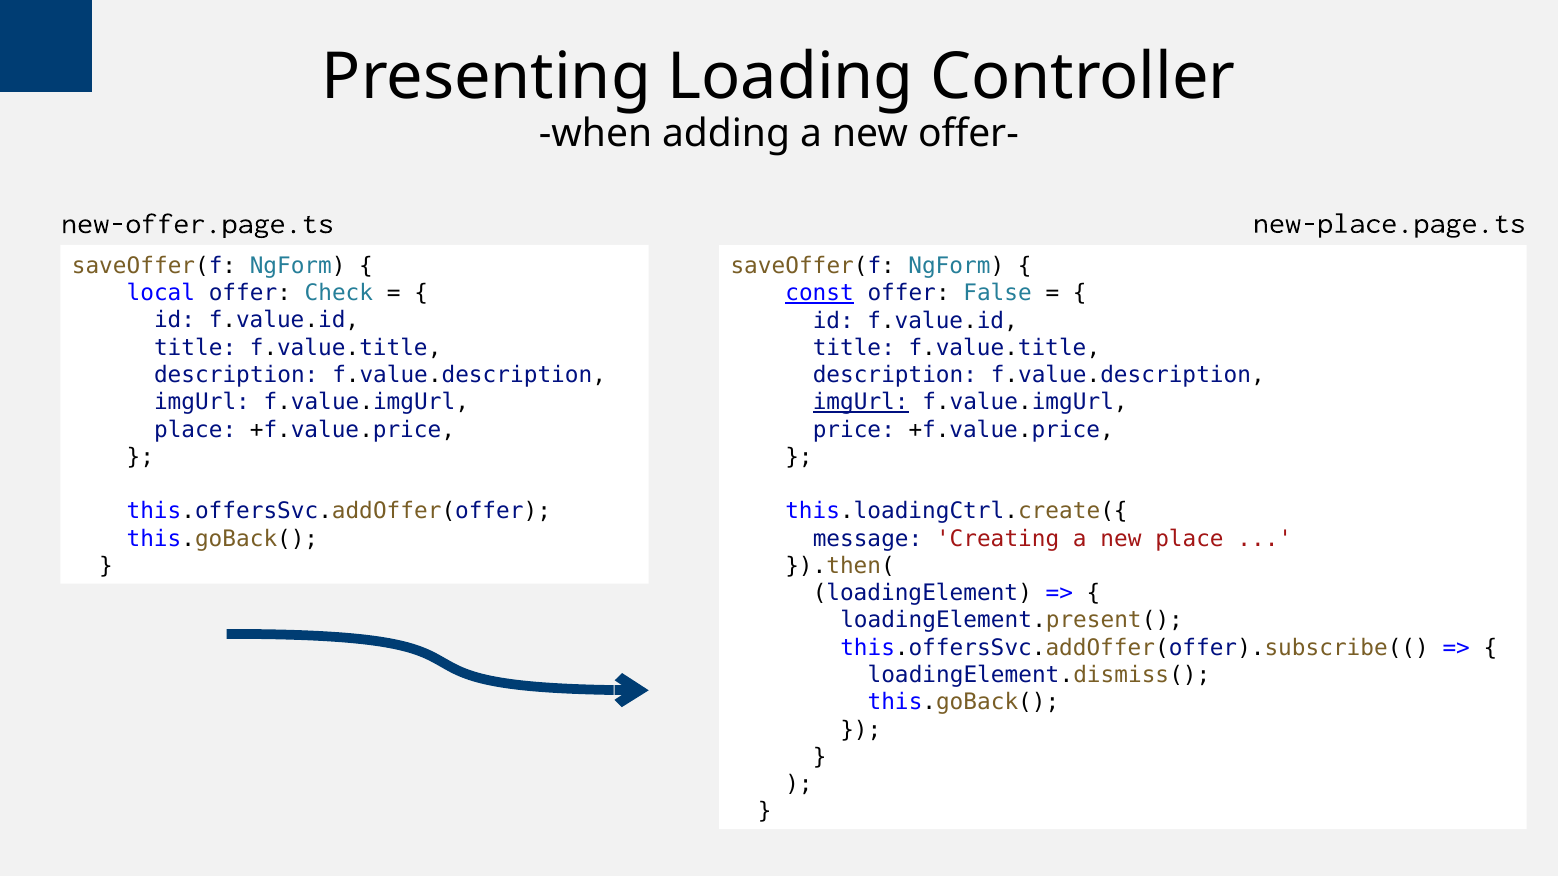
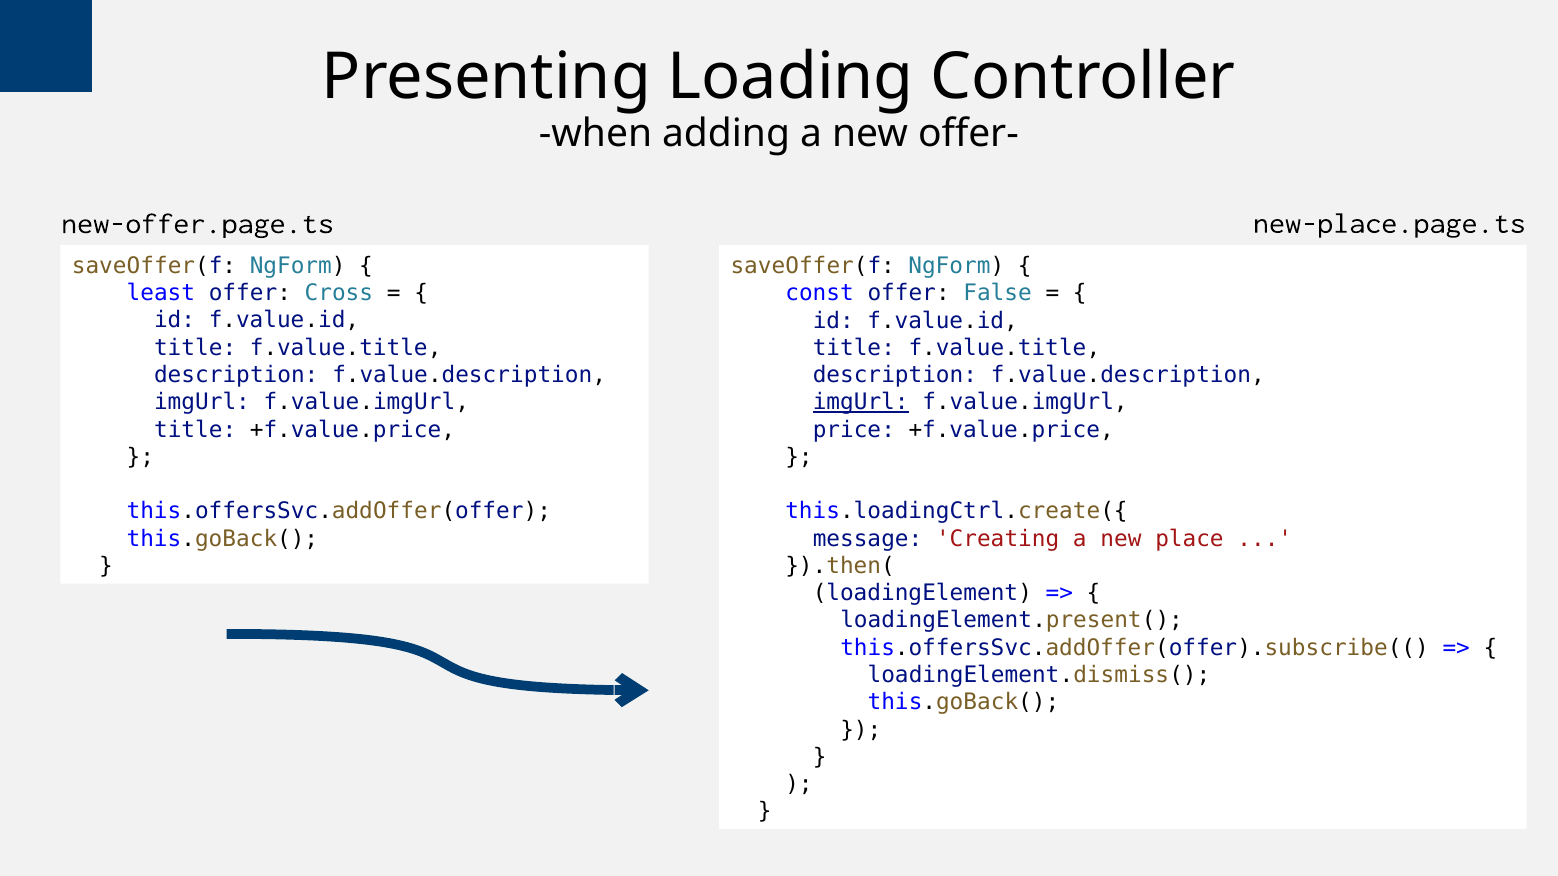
local: local -> least
Check: Check -> Cross
const underline: present -> none
place at (195, 430): place -> title
